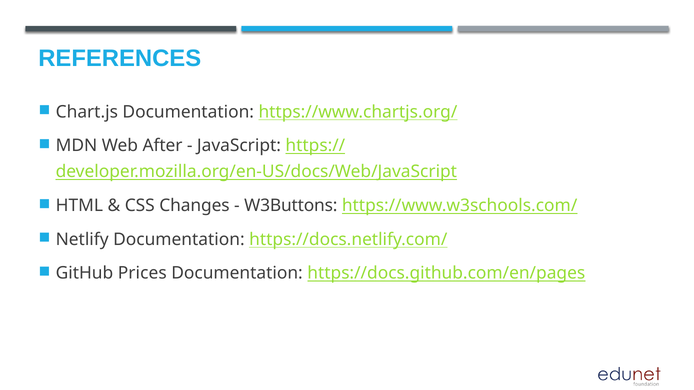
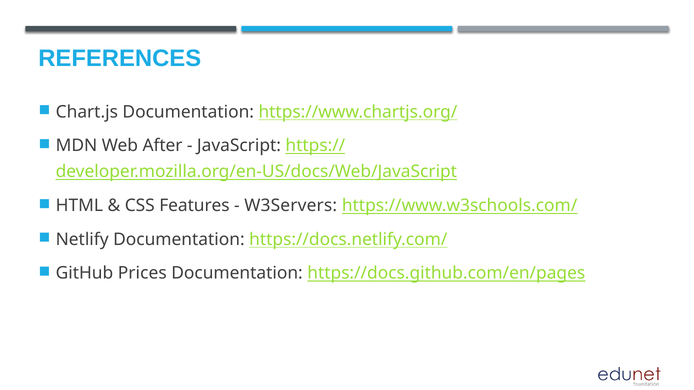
Changes: Changes -> Features
W3Buttons: W3Buttons -> W3Servers
